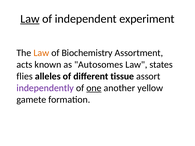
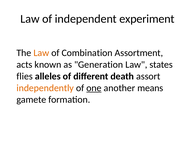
Law at (30, 19) underline: present -> none
Biochemistry: Biochemistry -> Combination
Autosomes: Autosomes -> Generation
tissue: tissue -> death
independently colour: purple -> orange
yellow: yellow -> means
